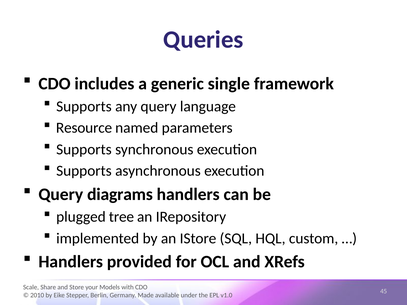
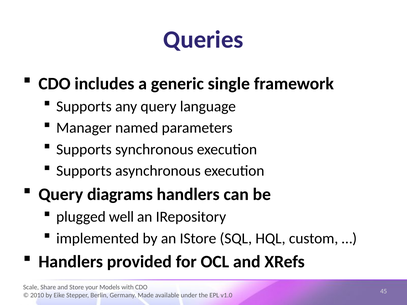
Resource: Resource -> Manager
tree: tree -> well
